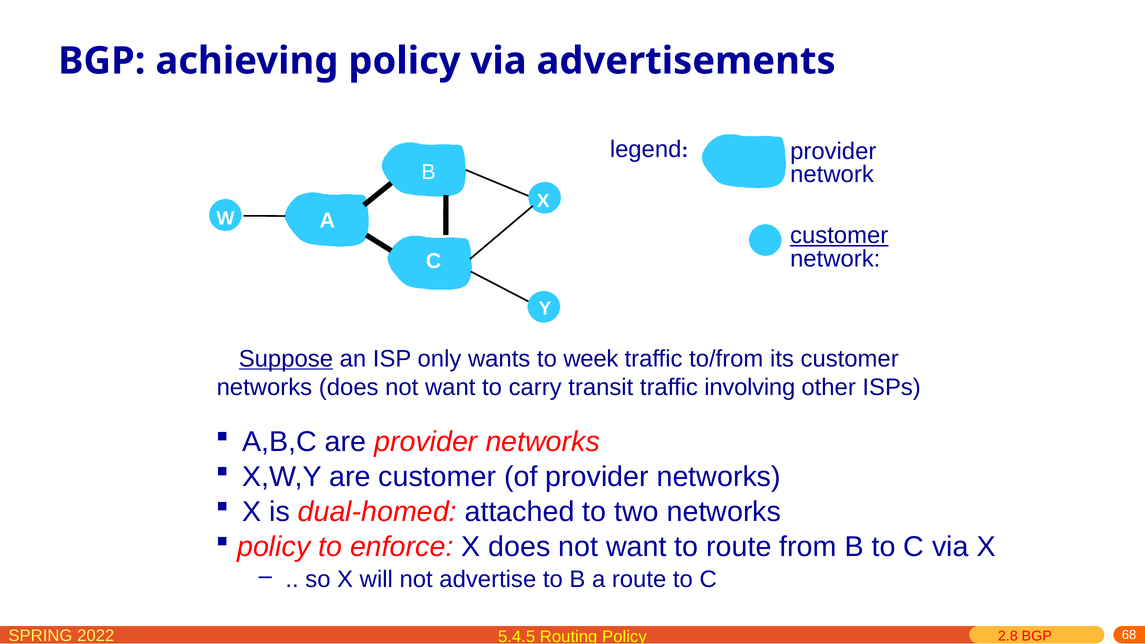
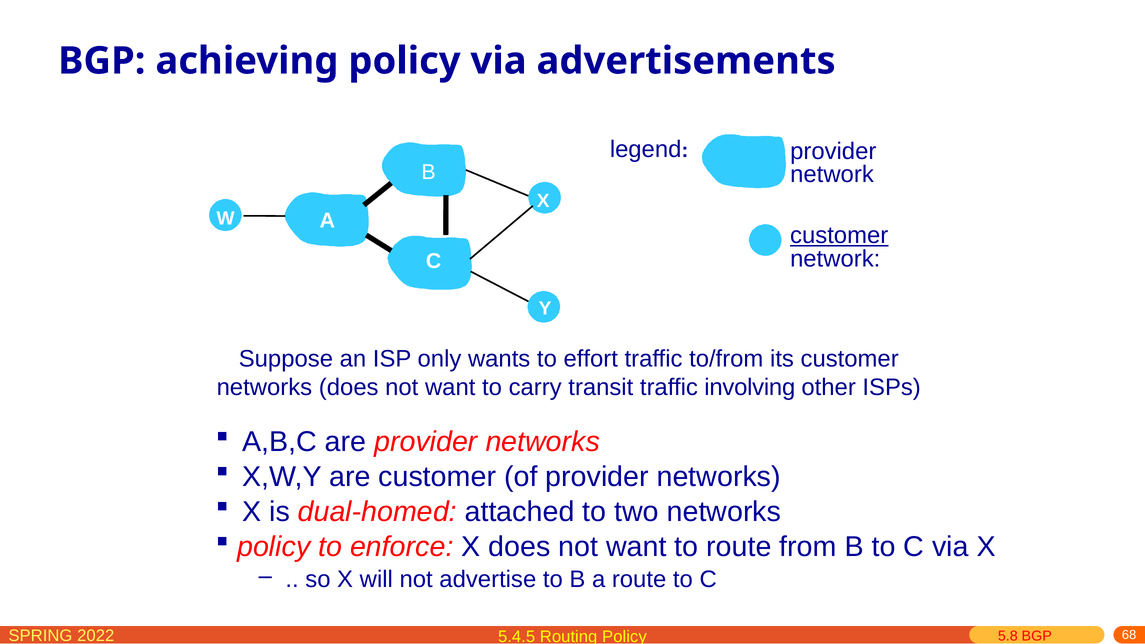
Suppose underline: present -> none
week: week -> effort
2.8: 2.8 -> 5.8
